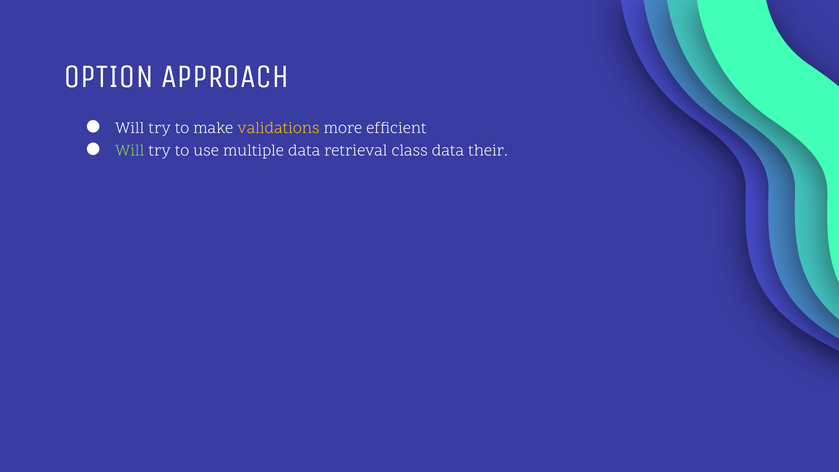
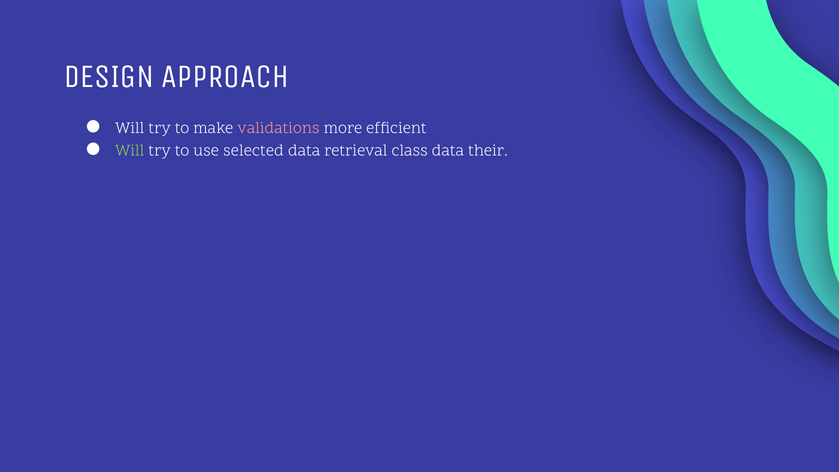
OPTION: OPTION -> DESIGN
validations colour: yellow -> pink
multiple: multiple -> selected
